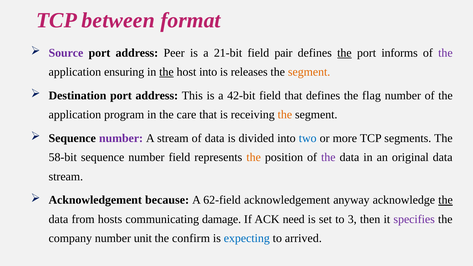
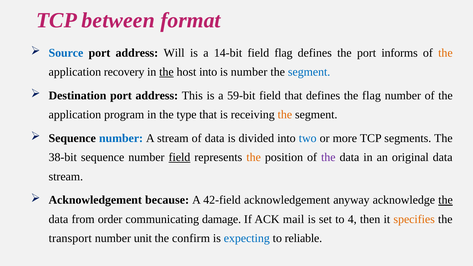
Source colour: purple -> blue
Peer: Peer -> Will
21-bit: 21-bit -> 14-bit
field pair: pair -> flag
the at (344, 53) underline: present -> none
the at (445, 53) colour: purple -> orange
ensuring: ensuring -> recovery
is releases: releases -> number
segment at (309, 72) colour: orange -> blue
42-bit: 42-bit -> 59-bit
care: care -> type
number at (121, 138) colour: purple -> blue
58-bit: 58-bit -> 38-bit
field at (179, 157) underline: none -> present
62-field: 62-field -> 42-field
hosts: hosts -> order
need: need -> mail
3: 3 -> 4
specifies colour: purple -> orange
company: company -> transport
arrived: arrived -> reliable
